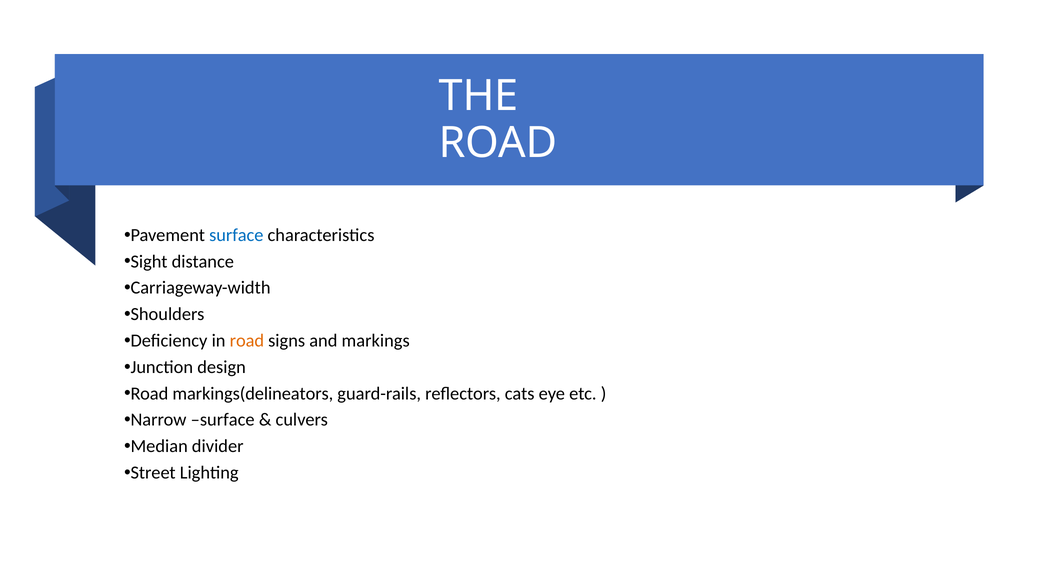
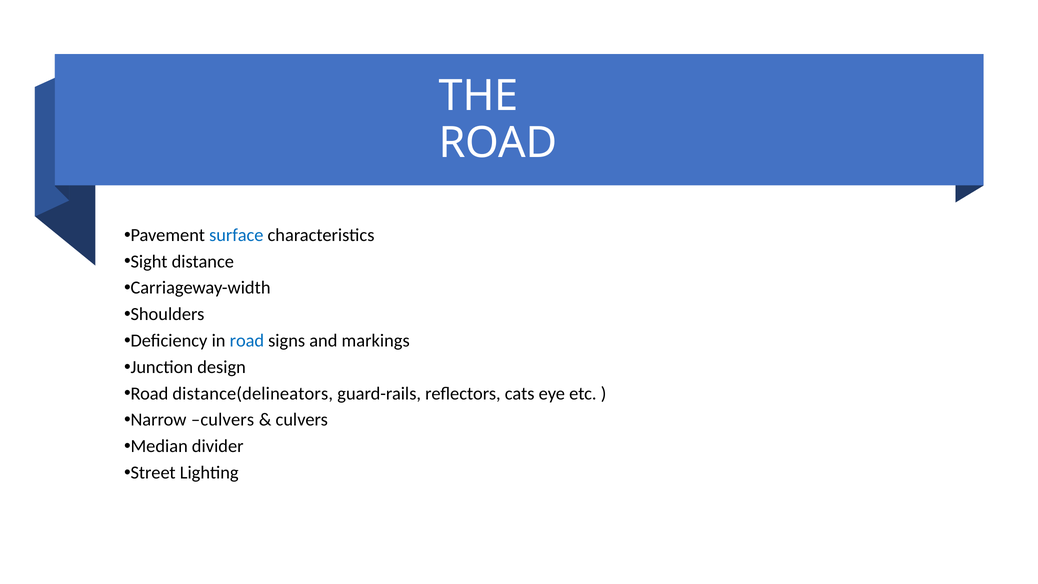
road at (247, 341) colour: orange -> blue
markings(delineators: markings(delineators -> distance(delineators
Narrow surface: surface -> culvers
